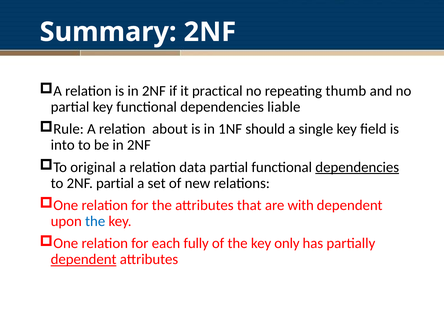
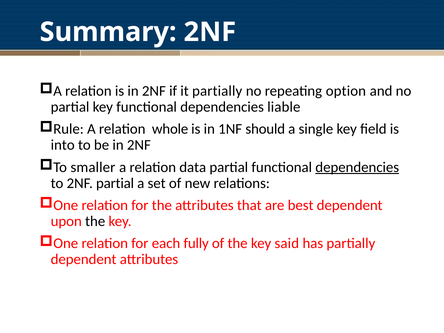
it practical: practical -> partially
thumb: thumb -> option
about: about -> whole
original: original -> smaller
with: with -> best
the at (95, 221) colour: blue -> black
only: only -> said
dependent at (84, 259) underline: present -> none
